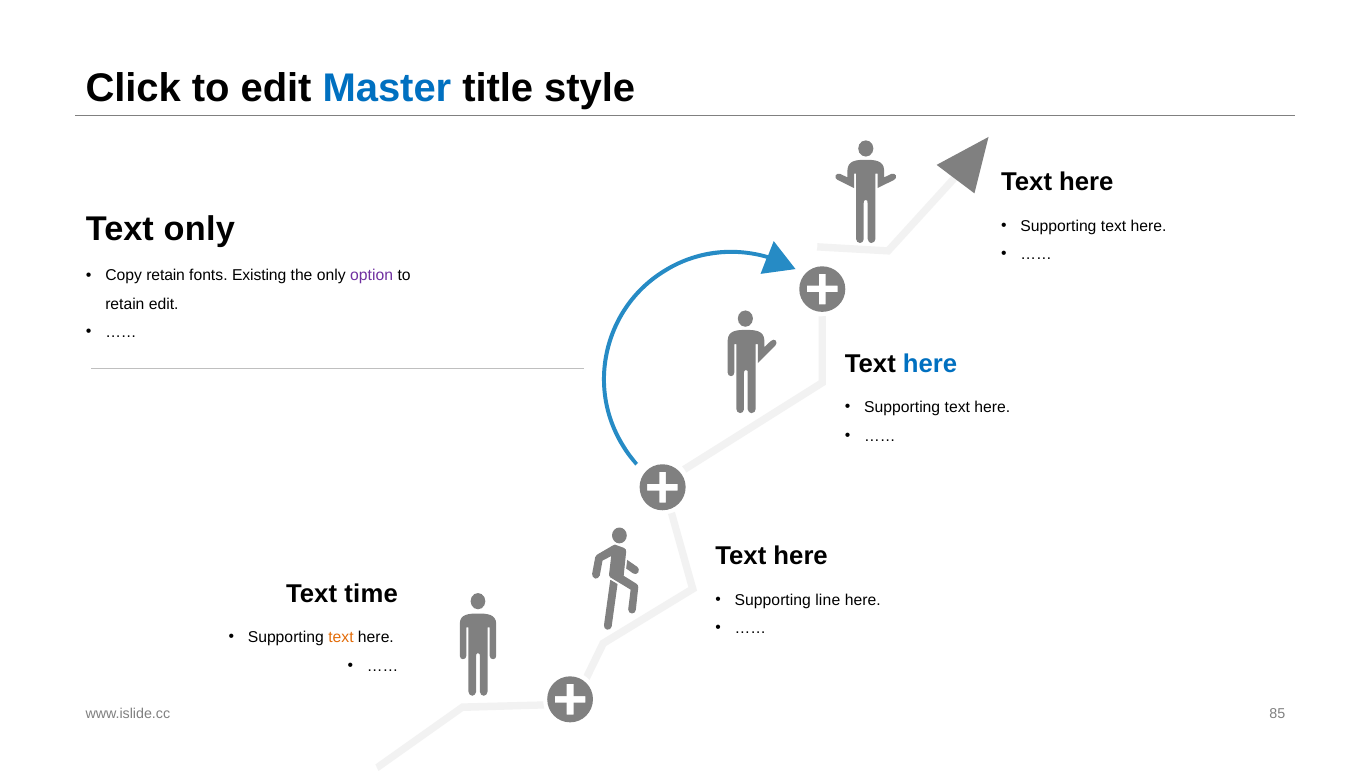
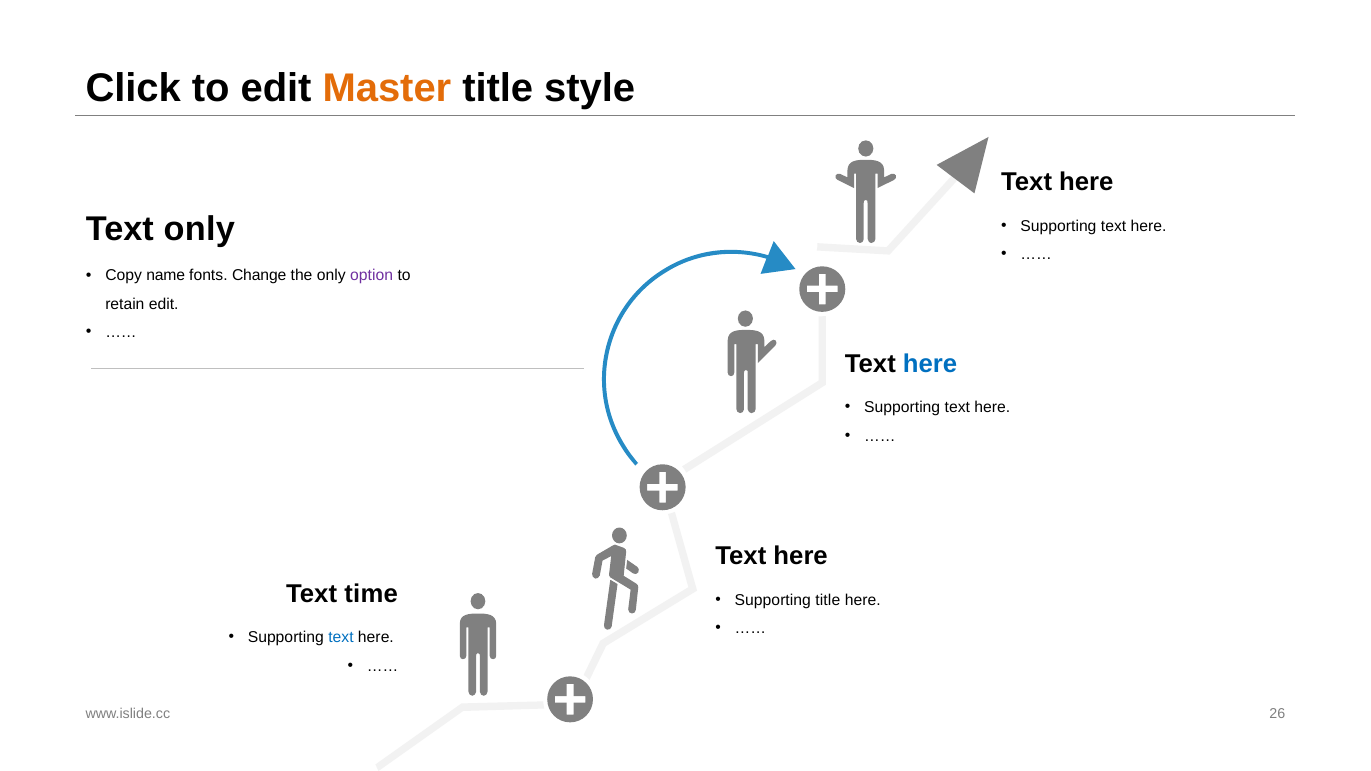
Master colour: blue -> orange
Copy retain: retain -> name
Existing: Existing -> Change
Supporting line: line -> title
text at (341, 638) colour: orange -> blue
85: 85 -> 26
